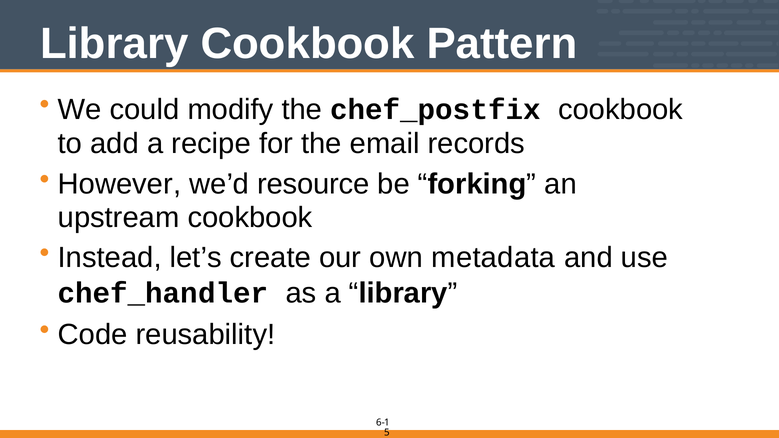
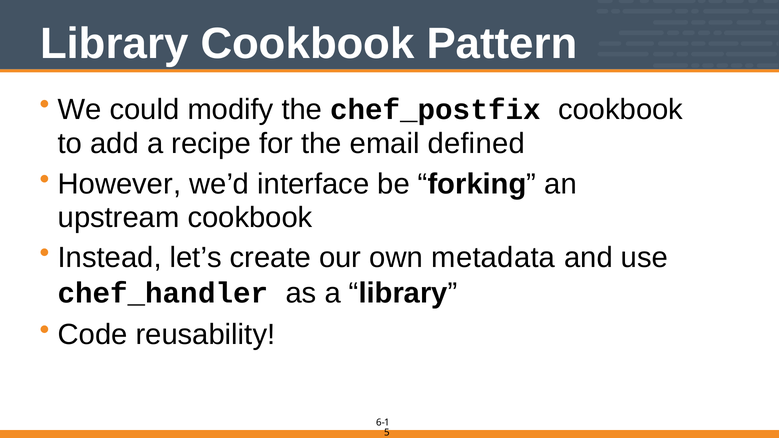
records: records -> defined
resource: resource -> interface
